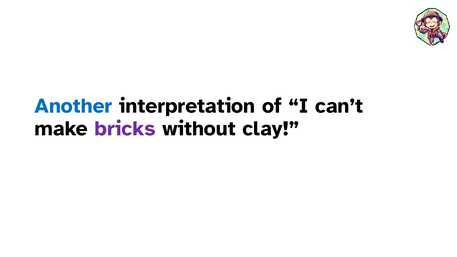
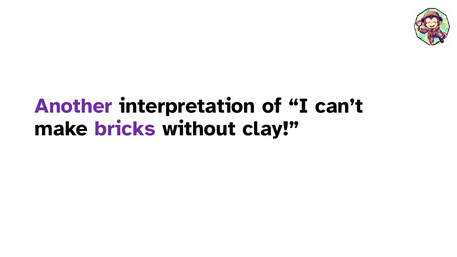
Another colour: blue -> purple
